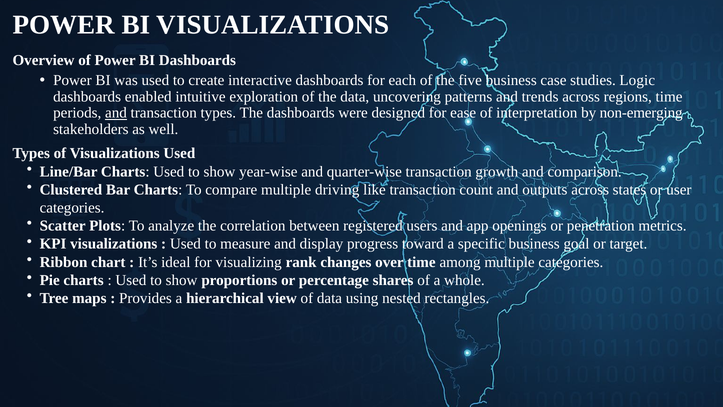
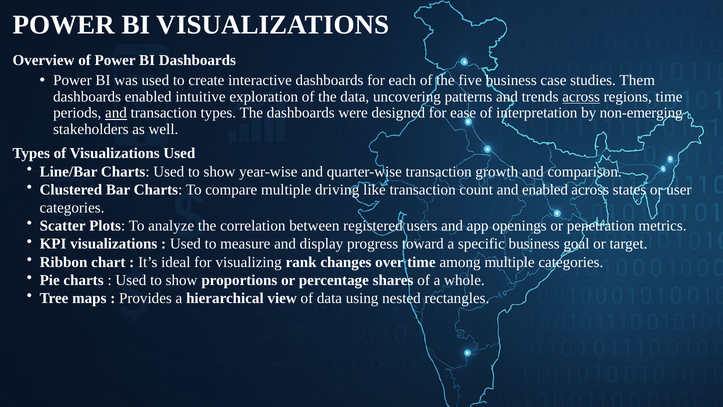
Logic: Logic -> Them
across at (581, 97) underline: none -> present
and outputs: outputs -> enabled
